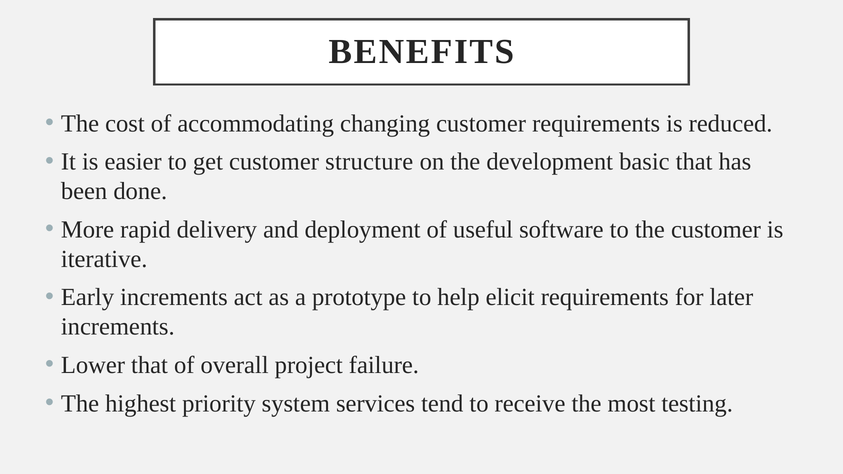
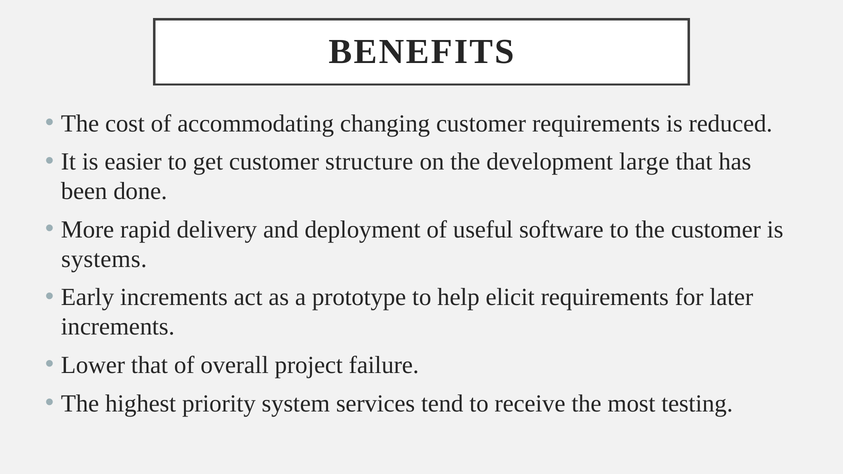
basic: basic -> large
iterative: iterative -> systems
